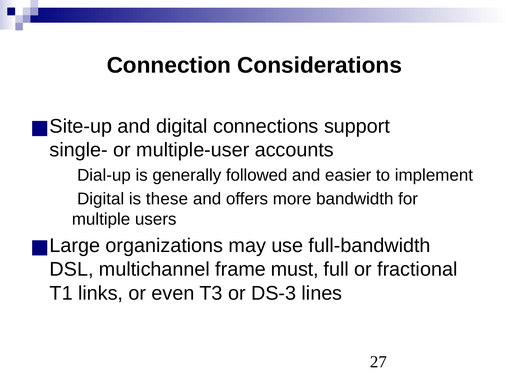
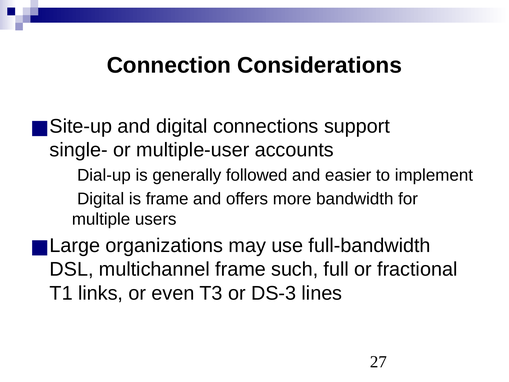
is these: these -> frame
must: must -> such
